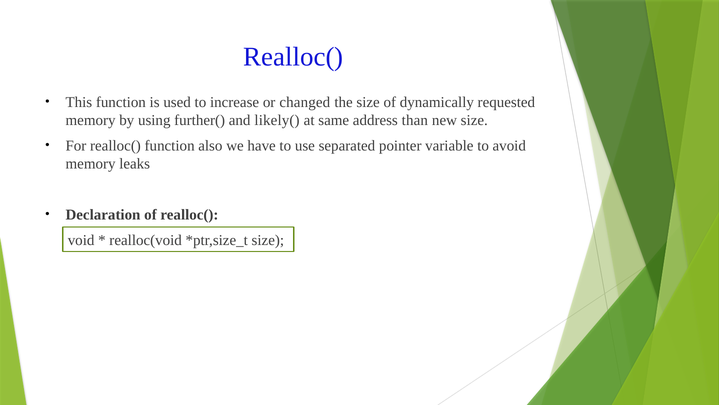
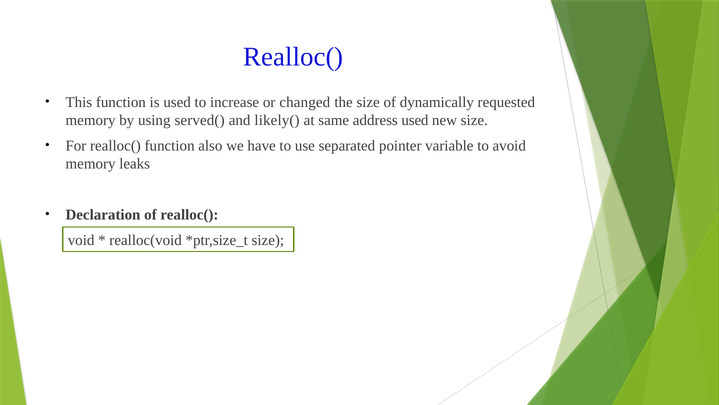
further(: further( -> served(
address than: than -> used
